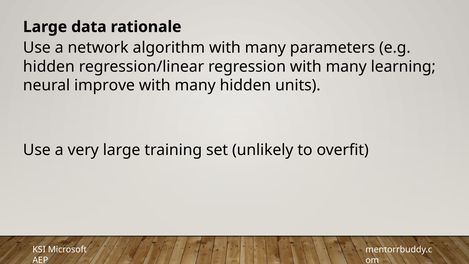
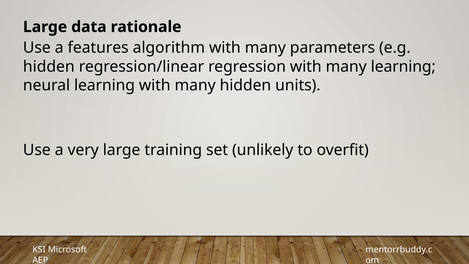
network: network -> features
neural improve: improve -> learning
